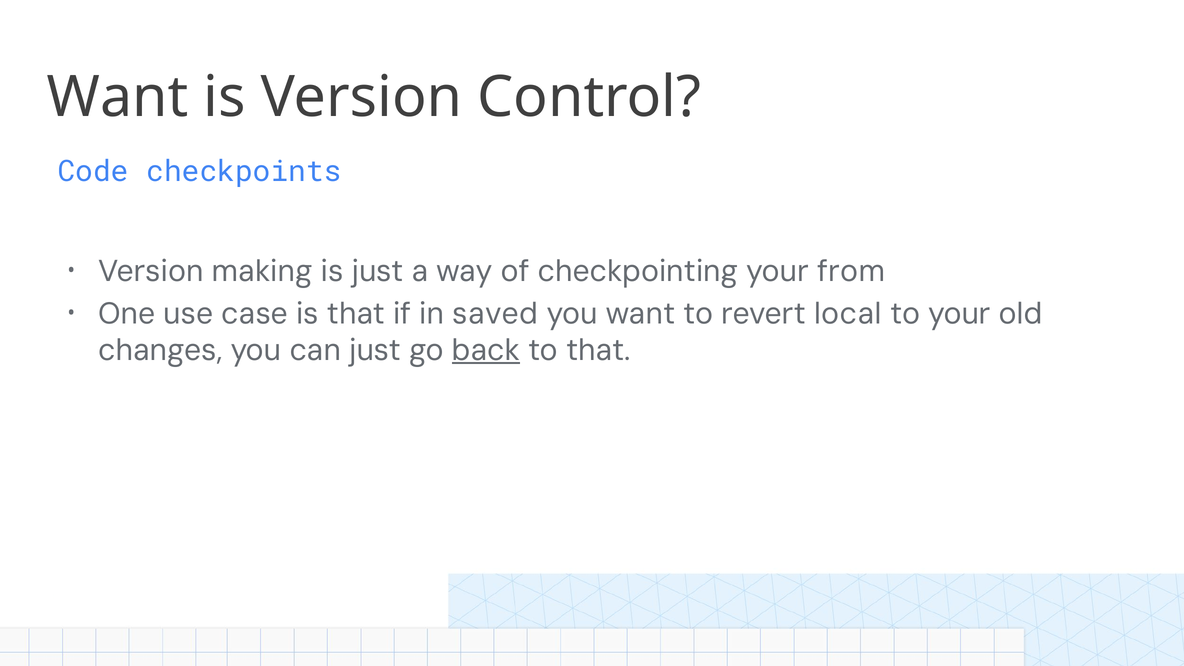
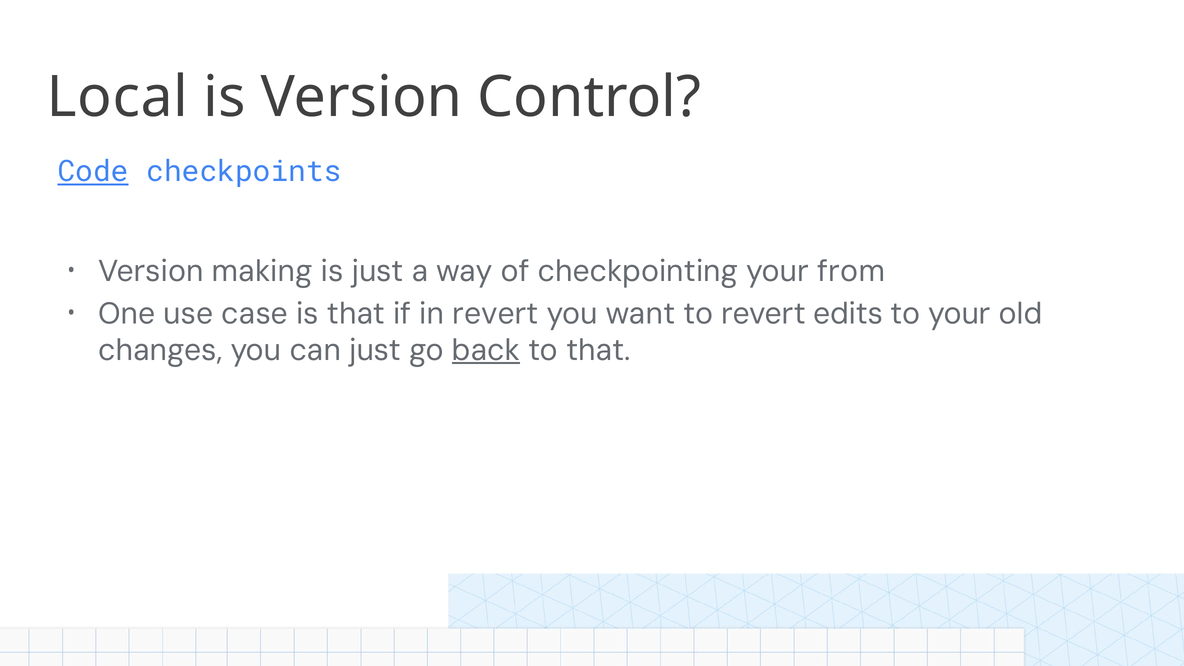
Want at (118, 97): Want -> Local
Code underline: none -> present
in saved: saved -> revert
local: local -> edits
